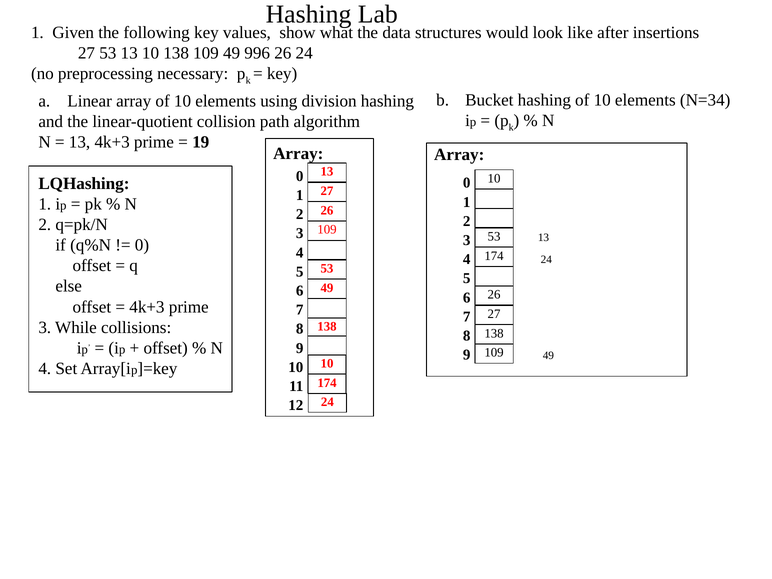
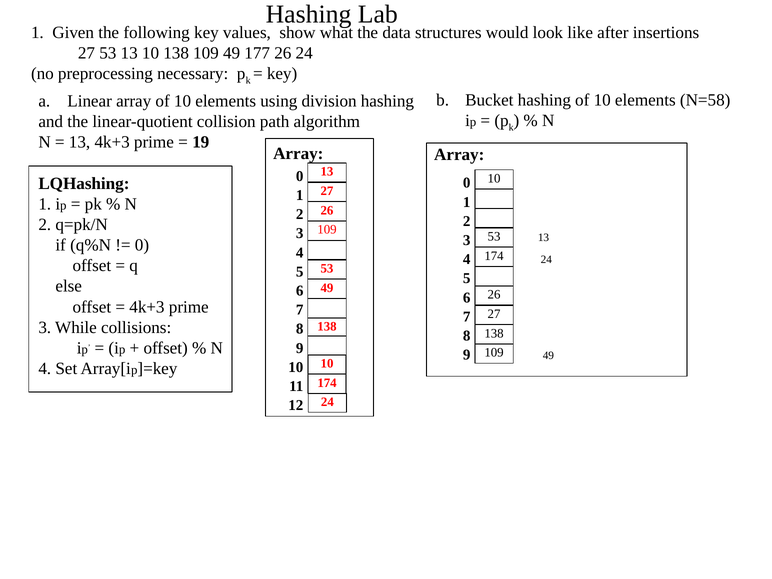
996: 996 -> 177
N=34: N=34 -> N=58
